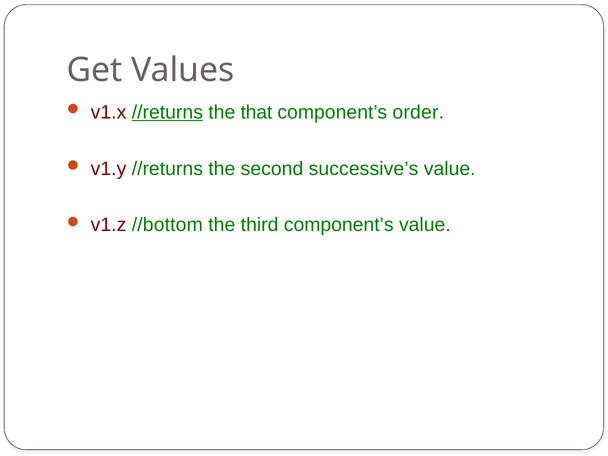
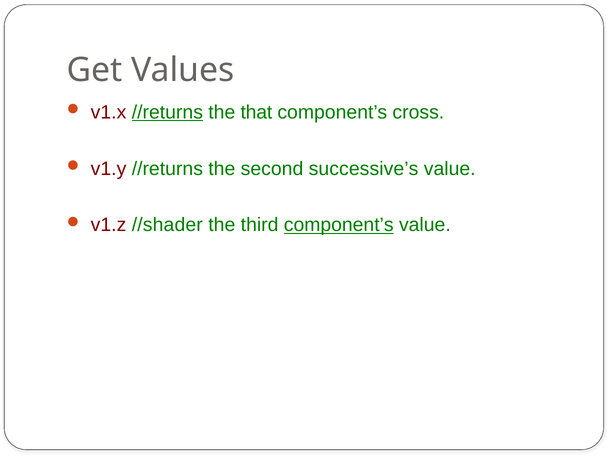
order: order -> cross
//bottom: //bottom -> //shader
component’s at (339, 225) underline: none -> present
